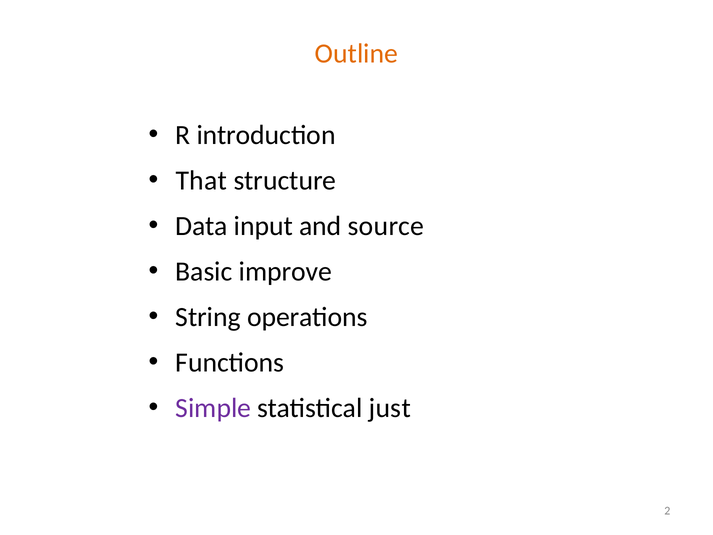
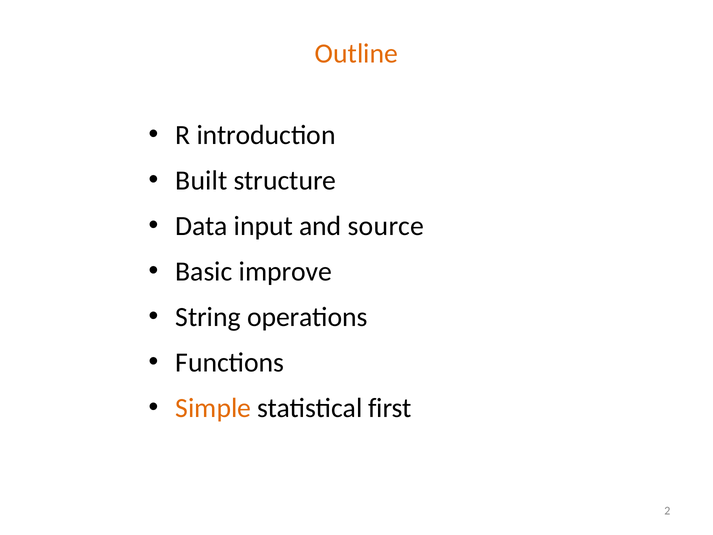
That: That -> Built
Simple colour: purple -> orange
just: just -> first
